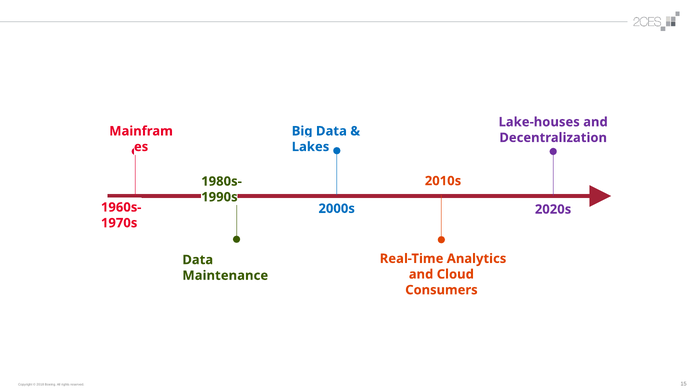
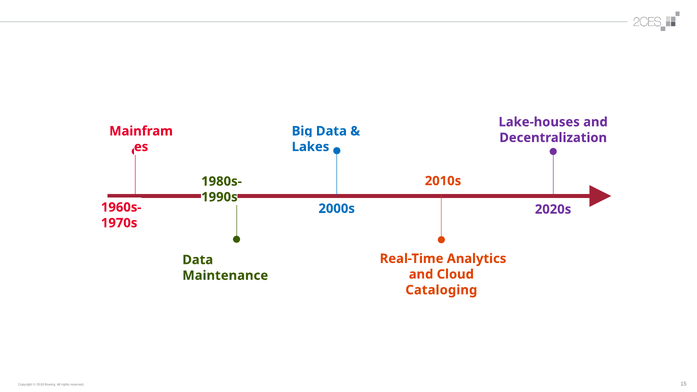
Consumers: Consumers -> Cataloging
